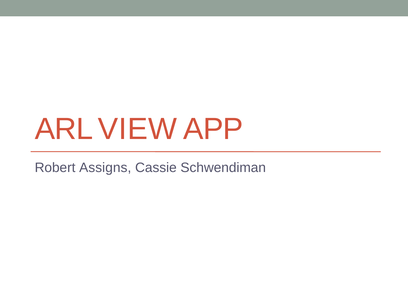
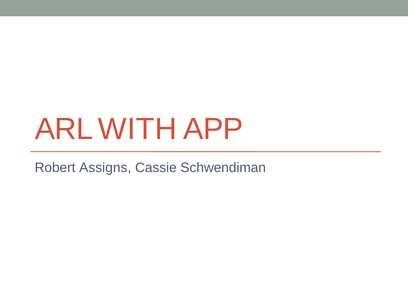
VIEW: VIEW -> WITH
